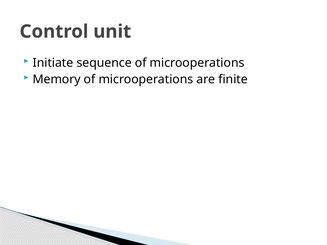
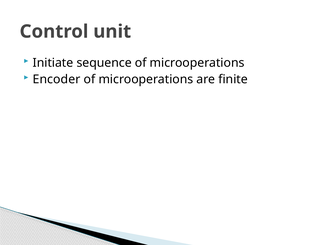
Memory: Memory -> Encoder
